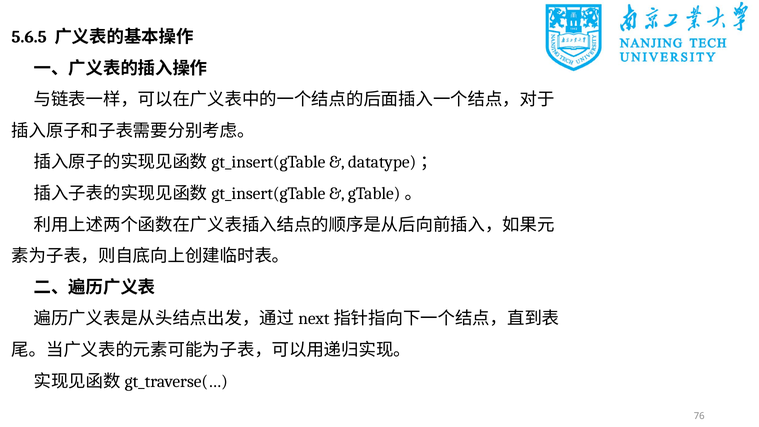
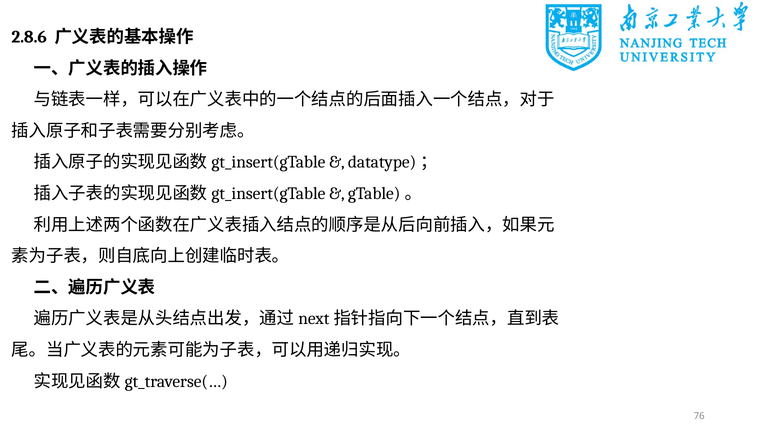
5.6.5: 5.6.5 -> 2.8.6
